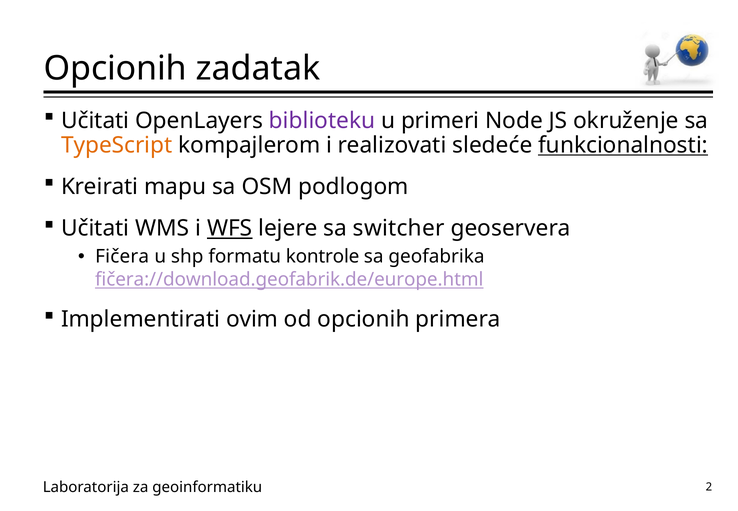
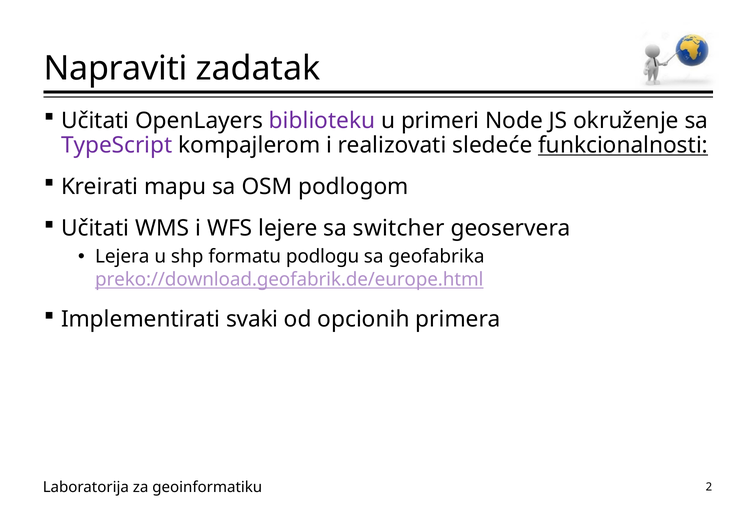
Opcionih at (115, 68): Opcionih -> Napraviti
TypeScript colour: orange -> purple
WFS underline: present -> none
Fičera: Fičera -> Lejera
kontrole: kontrole -> podlogu
fičera://download.geofabrik.de/europe.html: fičera://download.geofabrik.de/europe.html -> preko://download.geofabrik.de/europe.html
ovim: ovim -> svaki
